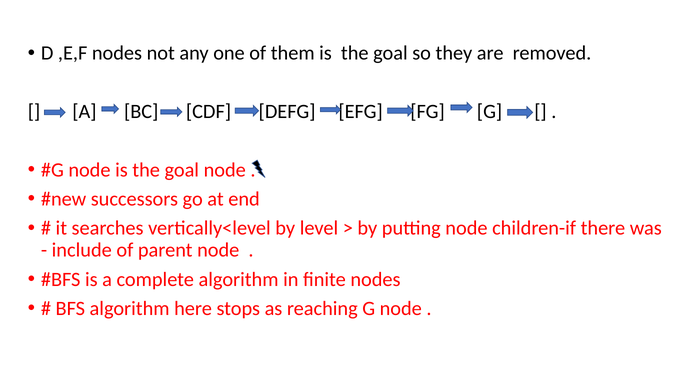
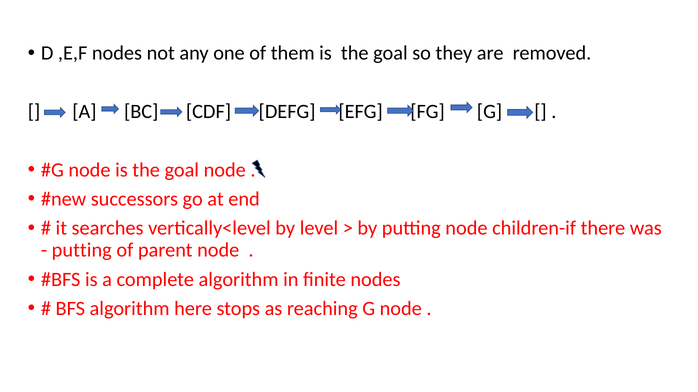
include at (82, 251): include -> putting
